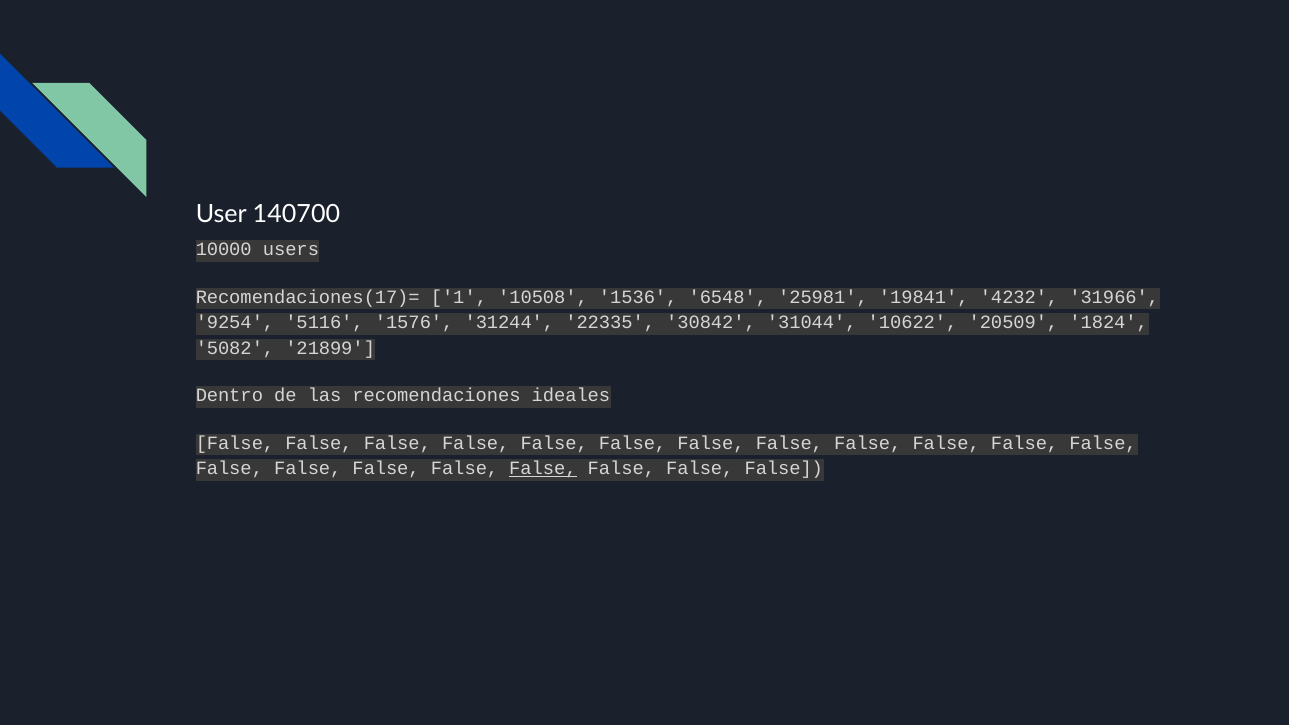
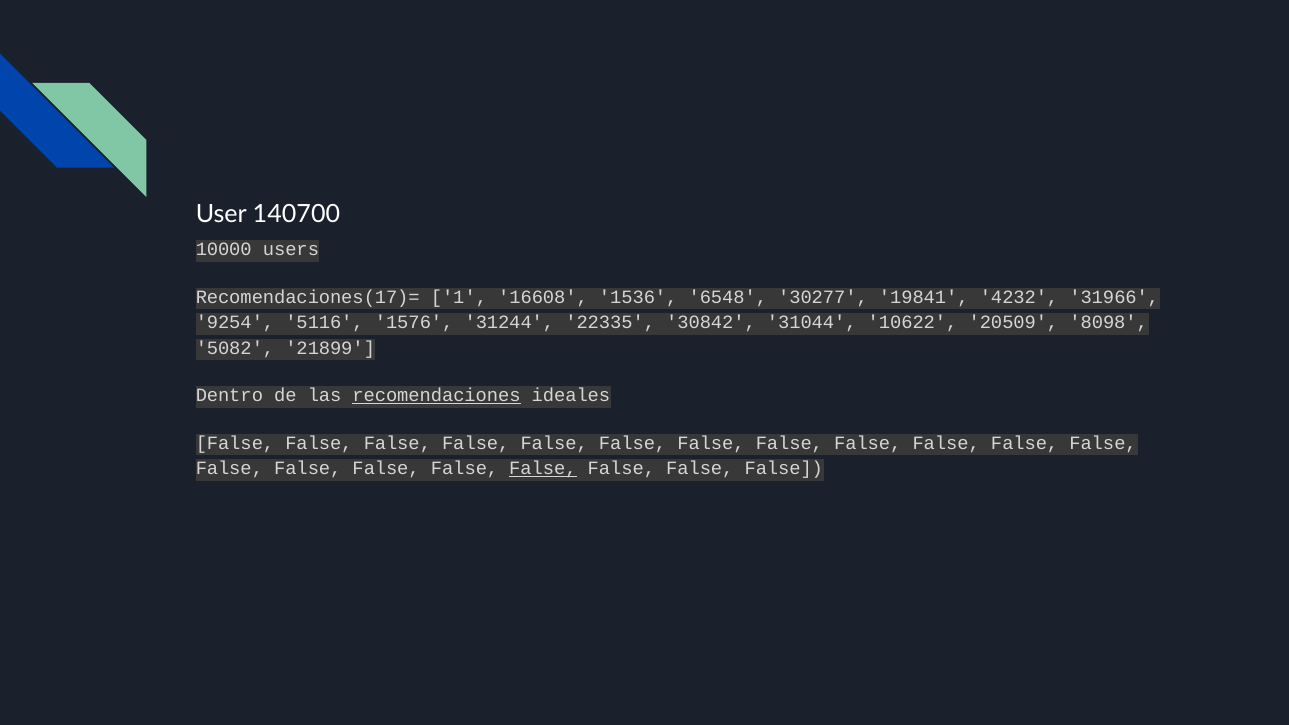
10508: 10508 -> 16608
25981: 25981 -> 30277
1824: 1824 -> 8098
recomendaciones underline: none -> present
